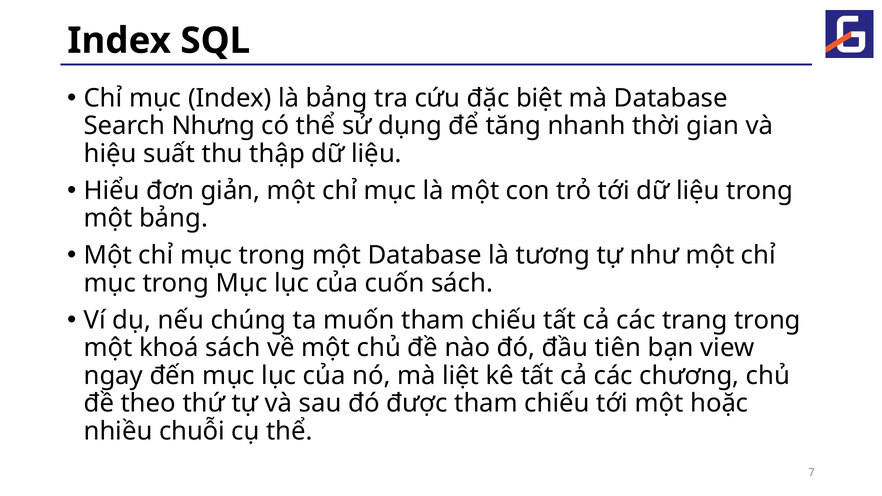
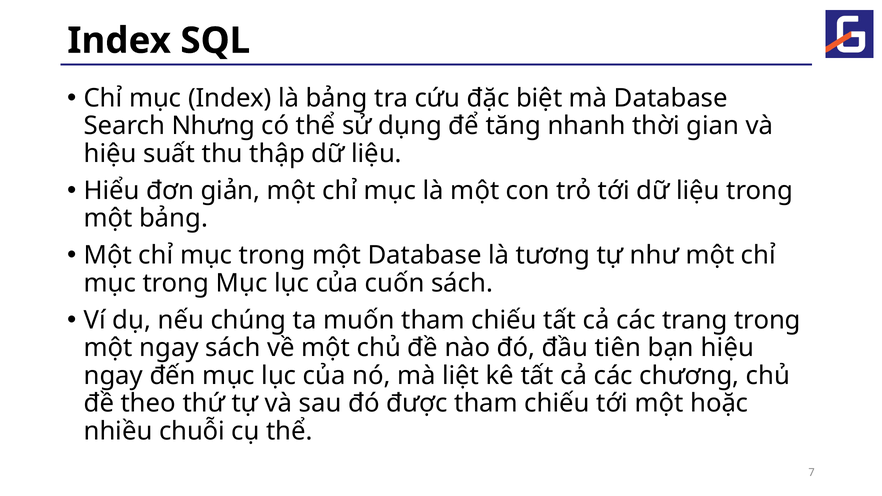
một khoá: khoá -> ngay
bạn view: view -> hiệu
